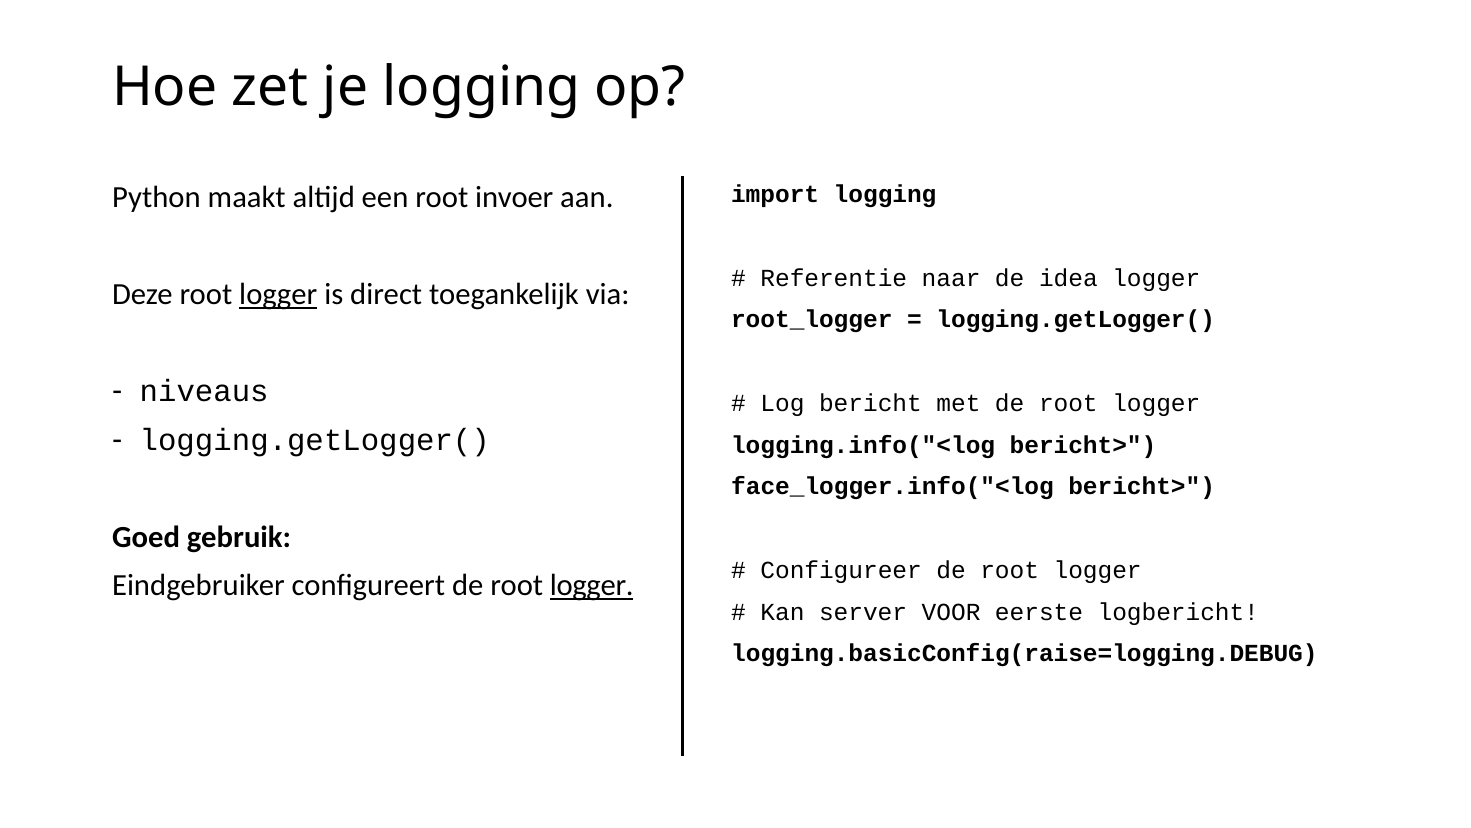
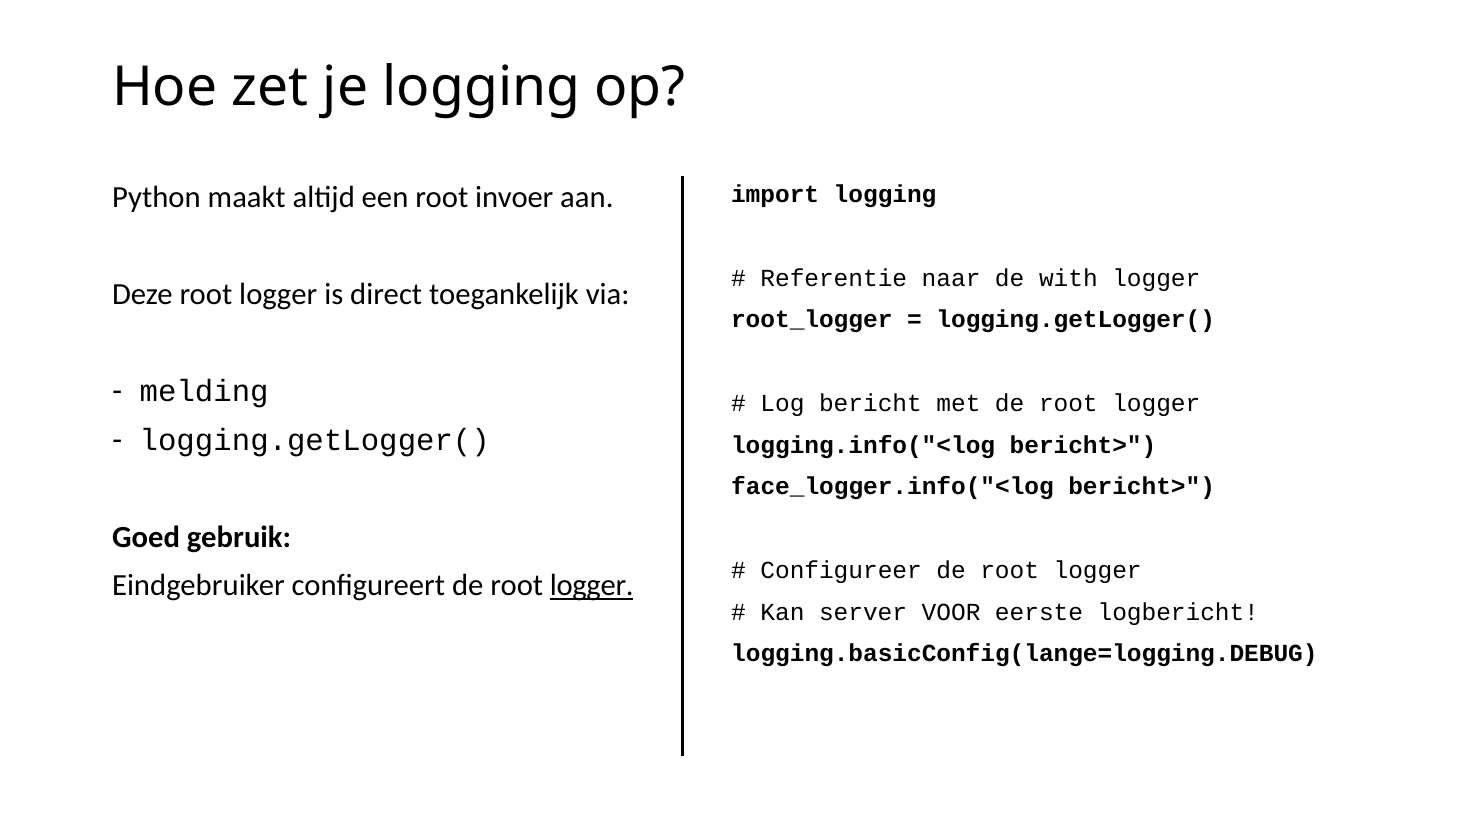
idea: idea -> with
logger at (278, 295) underline: present -> none
niveaus: niveaus -> melding
logging.basicConfig(raise=logging.DEBUG: logging.basicConfig(raise=logging.DEBUG -> logging.basicConfig(lange=logging.DEBUG
